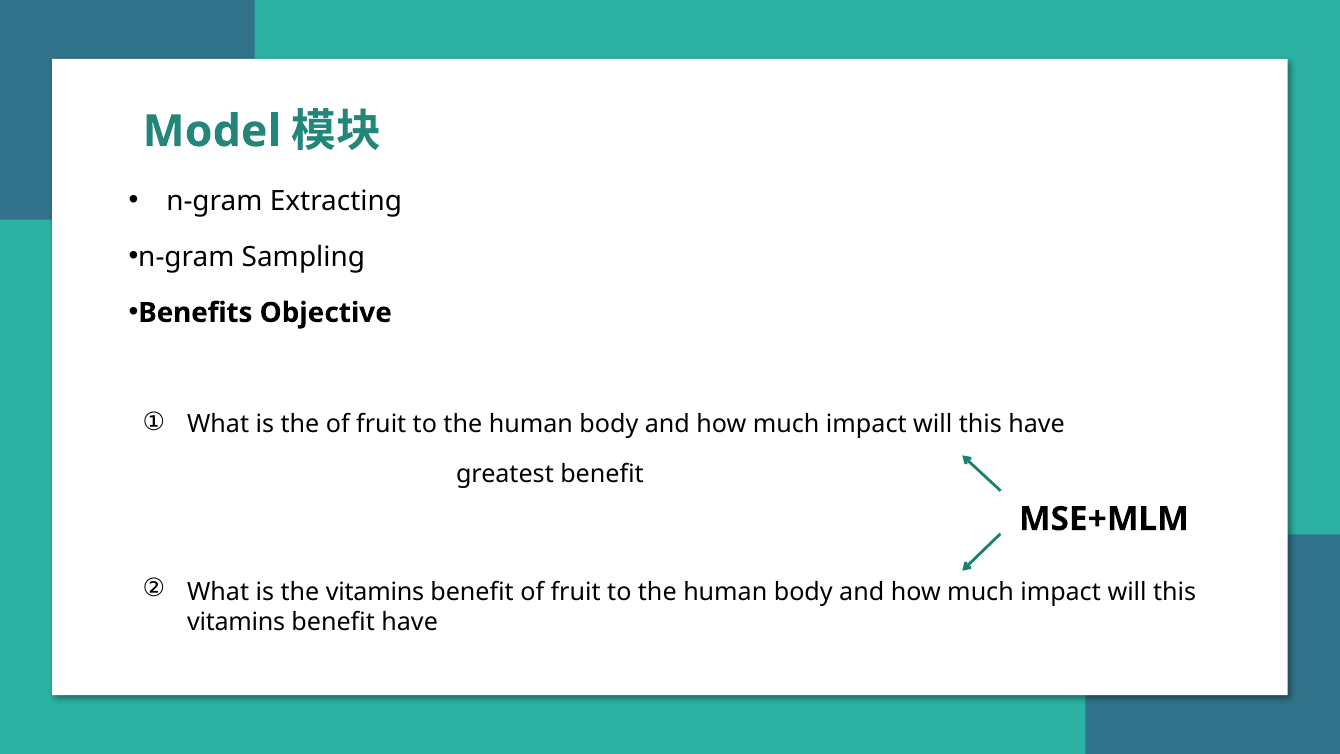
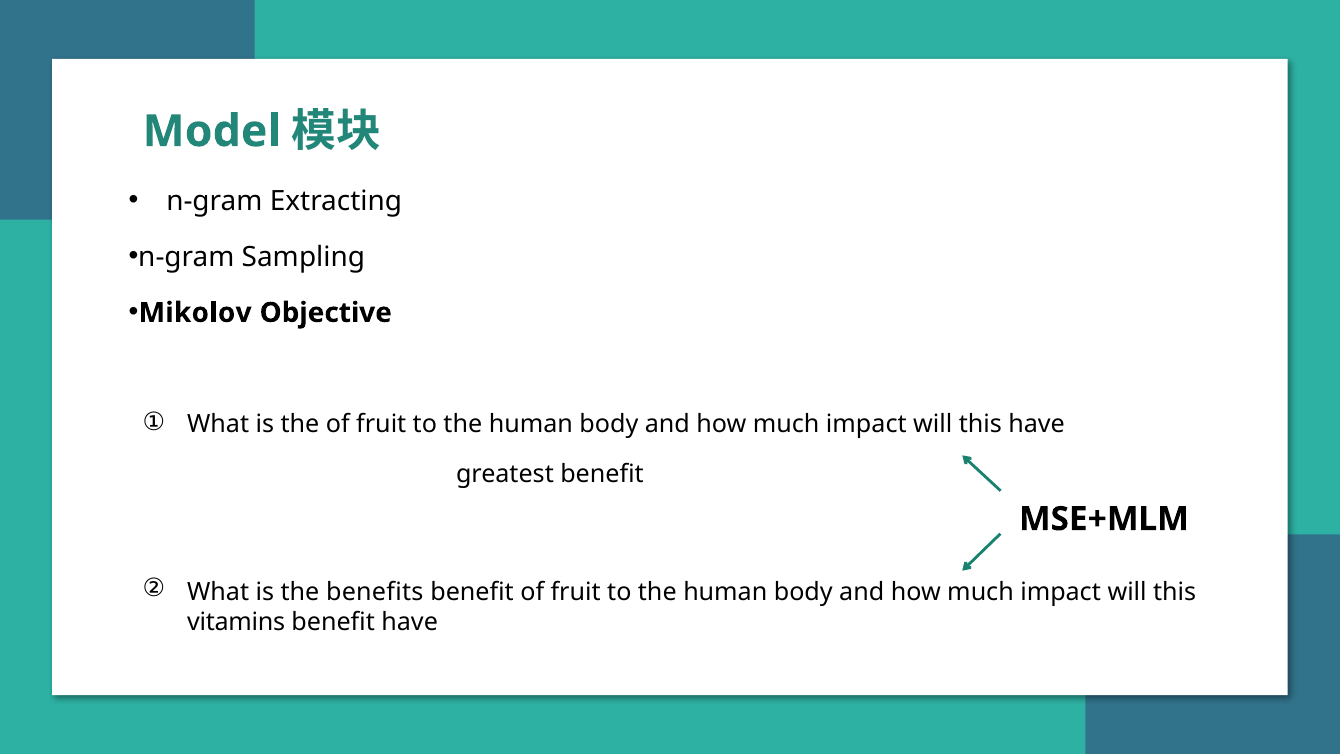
Benefits: Benefits -> Mikolov
the vitamins: vitamins -> benefits
